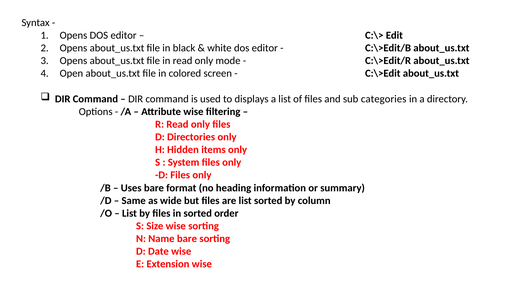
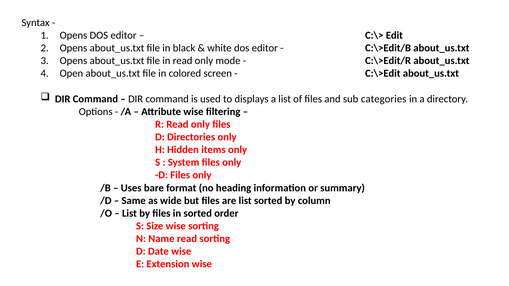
Name bare: bare -> read
